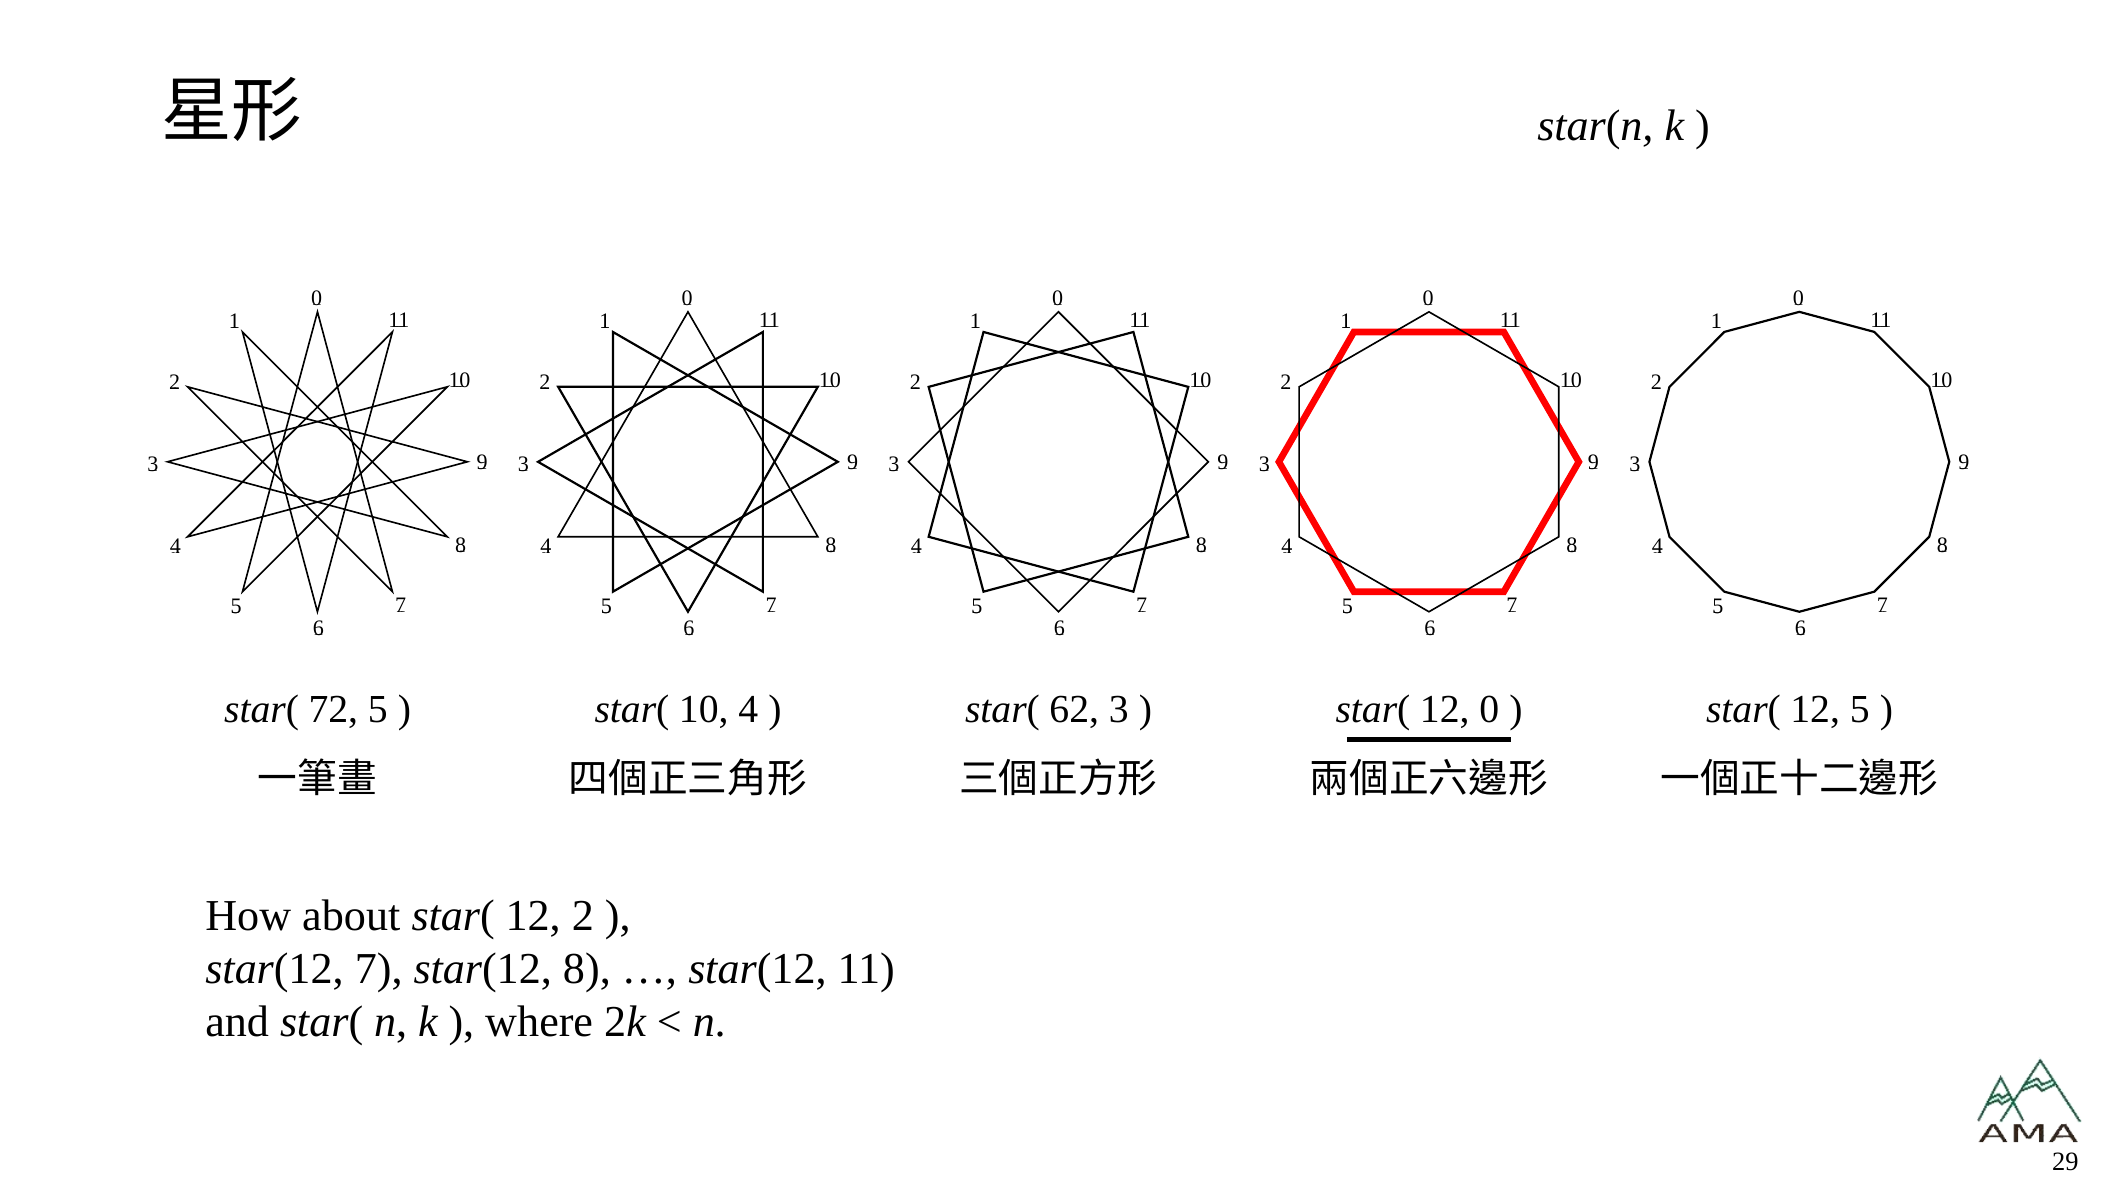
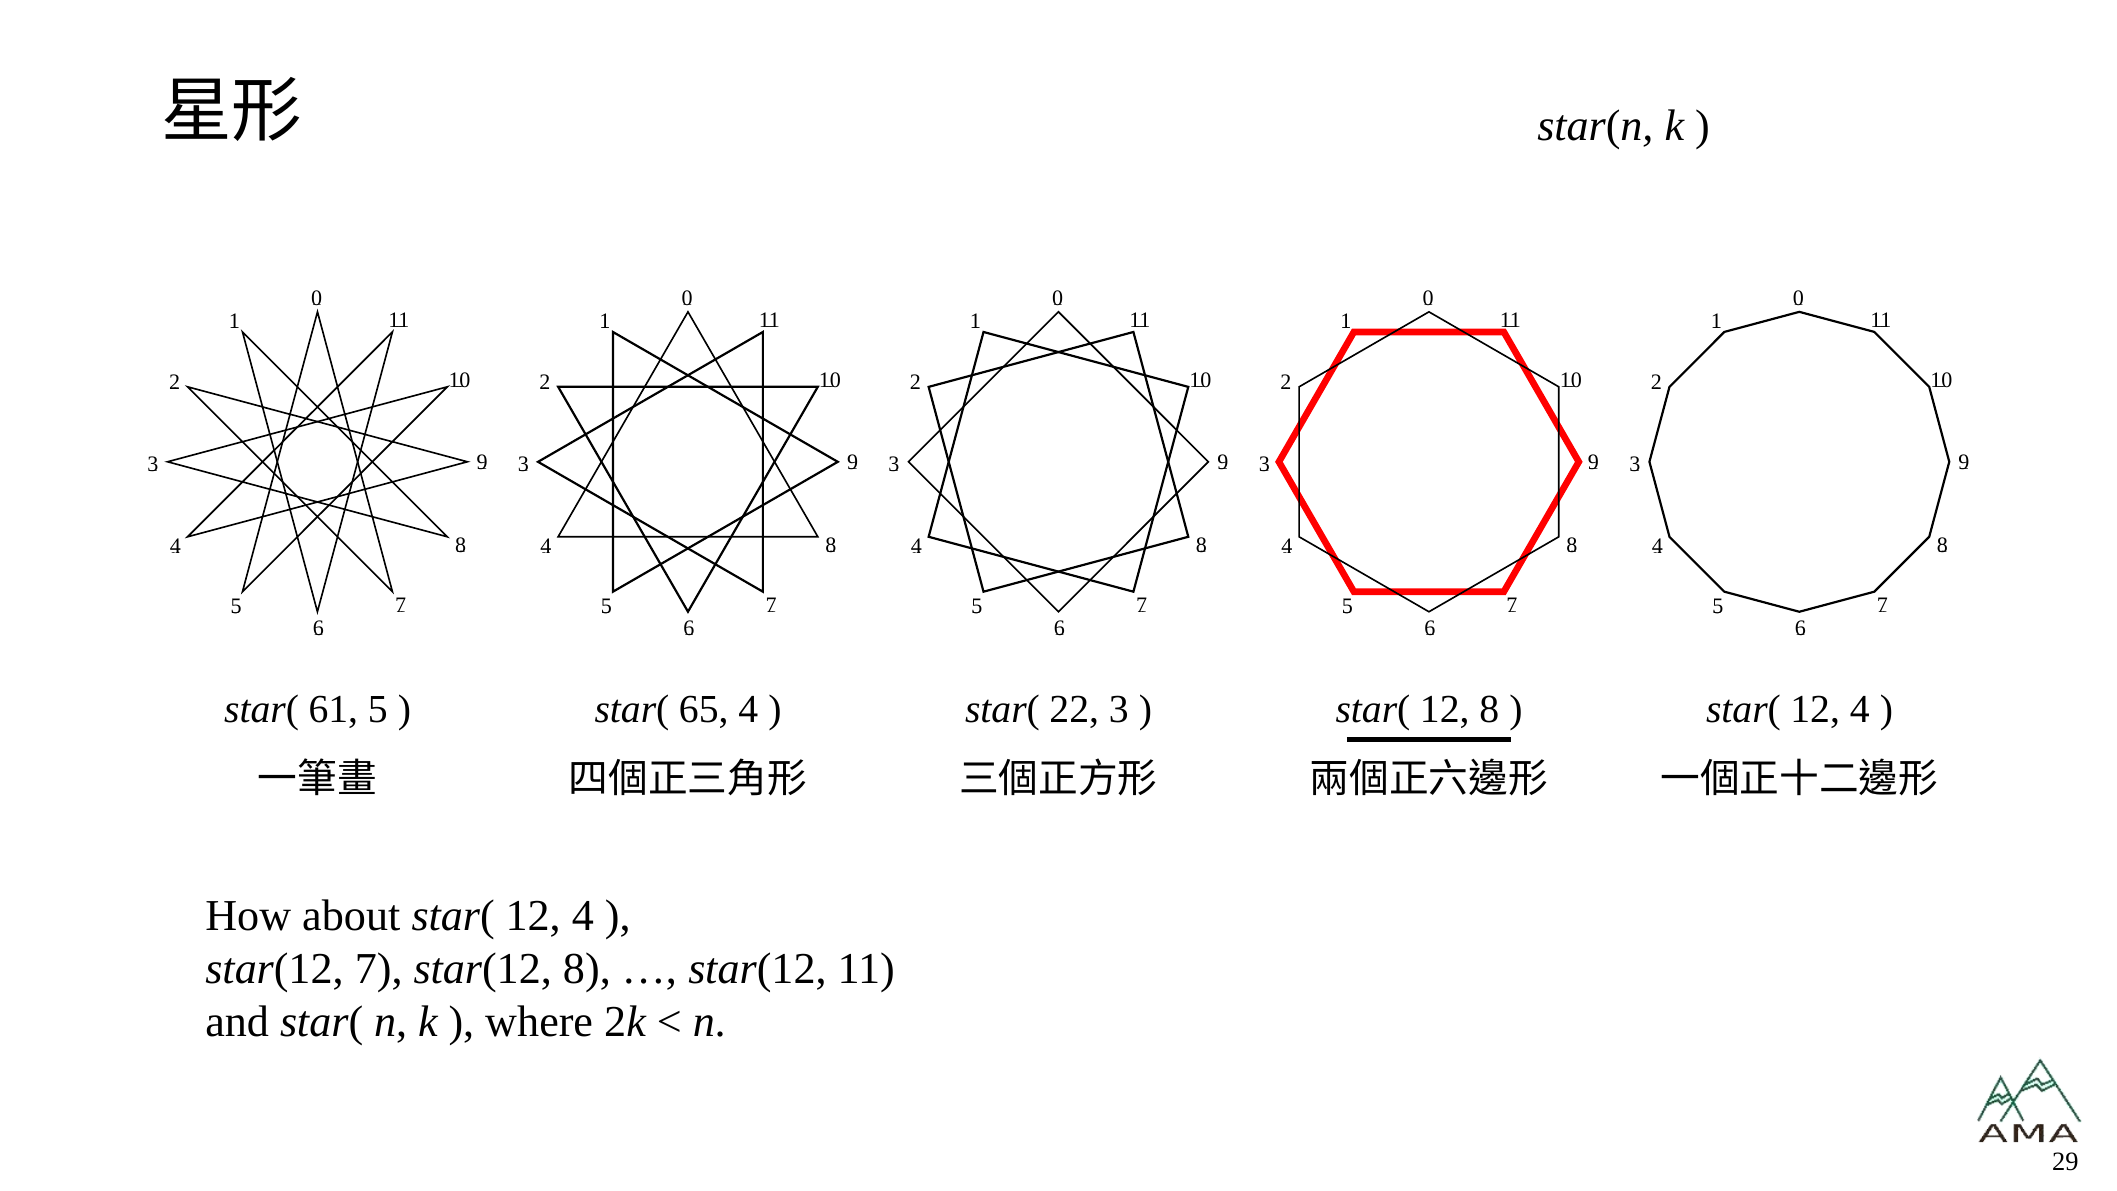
72: 72 -> 61
star( 10: 10 -> 65
62: 62 -> 22
12 0: 0 -> 8
5 at (1860, 709): 5 -> 4
about star( 12 2: 2 -> 4
